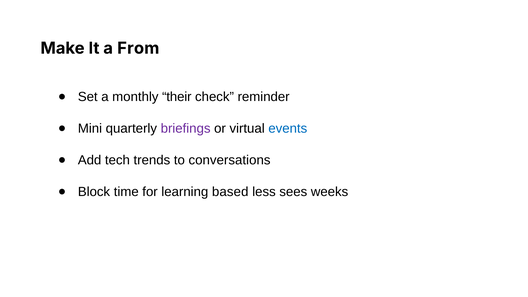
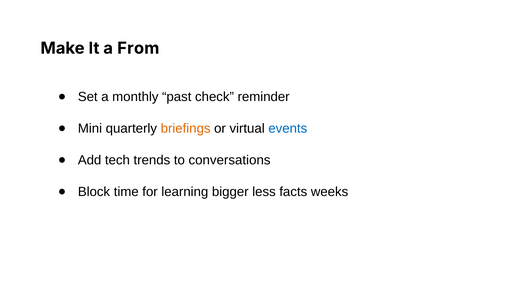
their: their -> past
briefings colour: purple -> orange
based: based -> bigger
sees: sees -> facts
